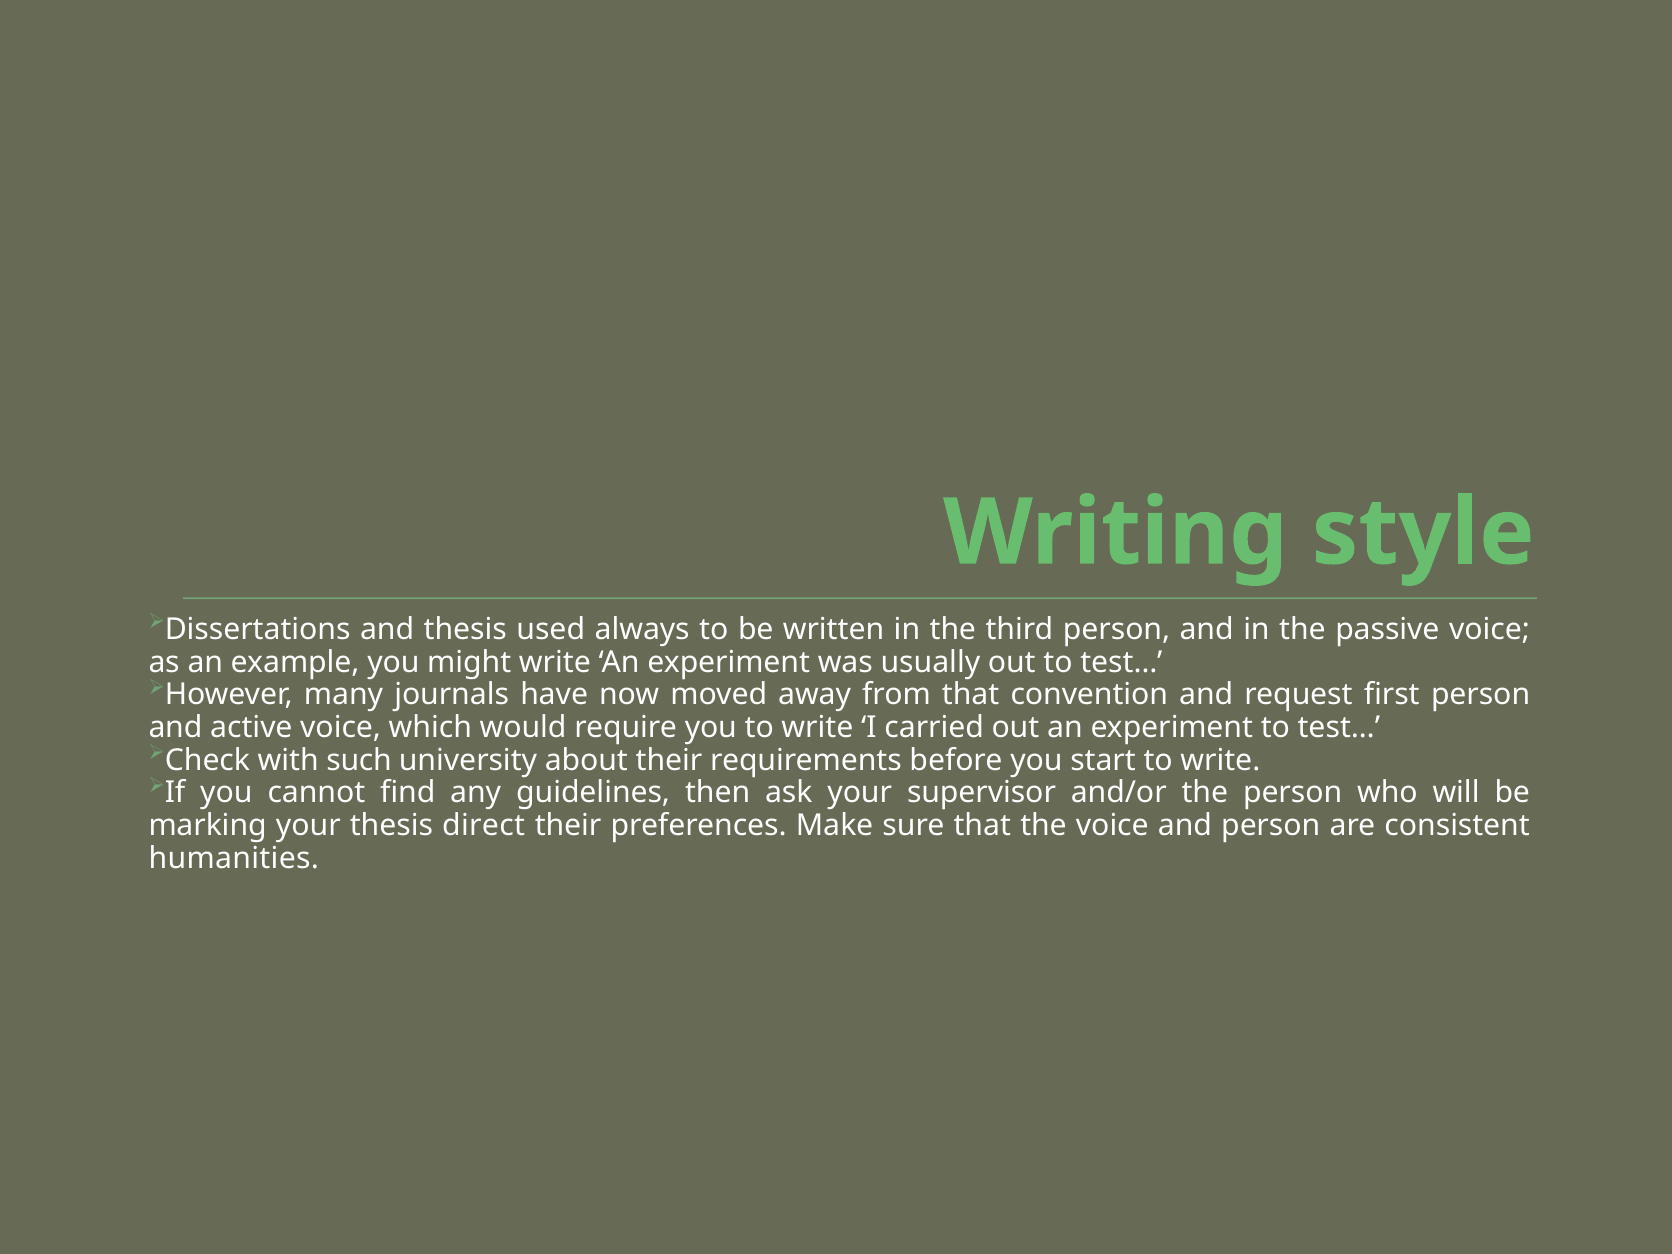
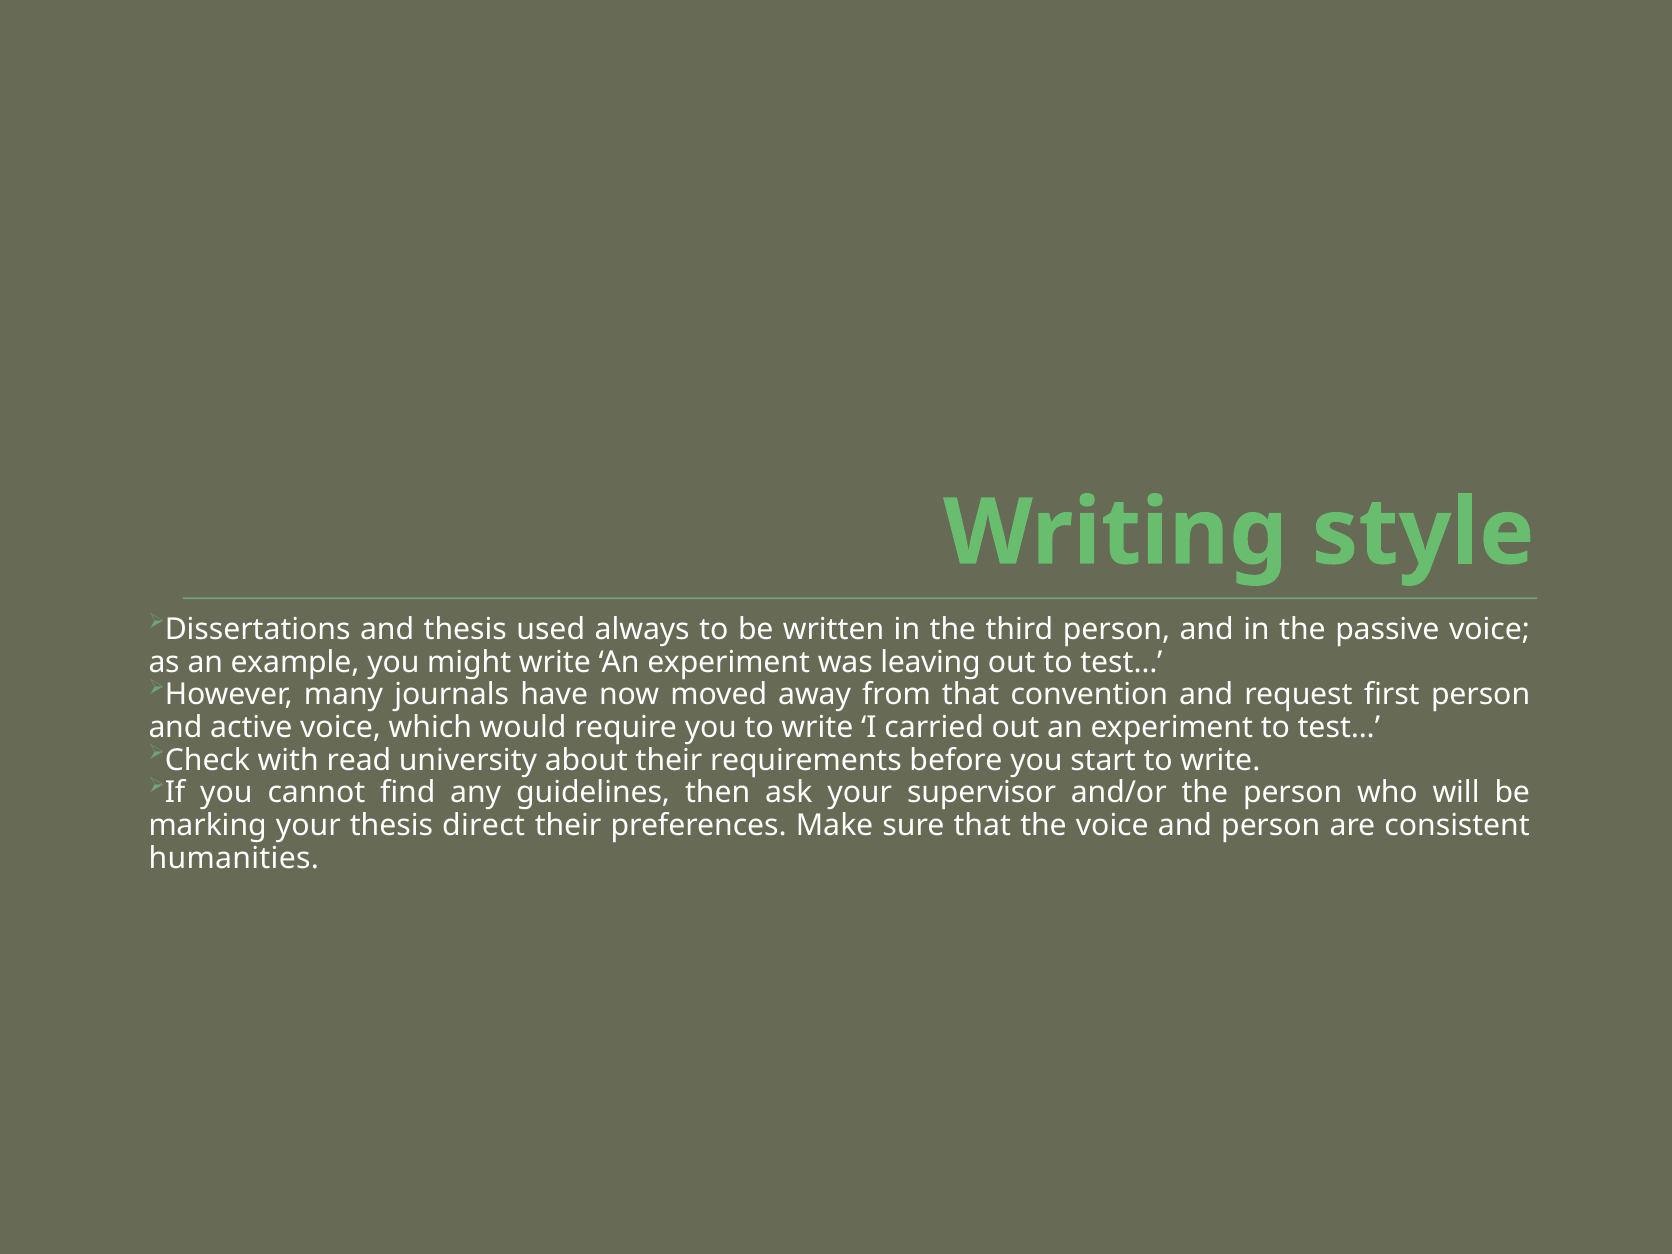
usually: usually -> leaving
such: such -> read
